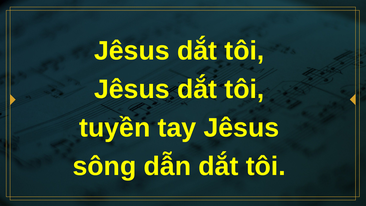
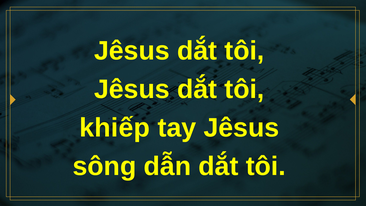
tuyền: tuyền -> khiếp
